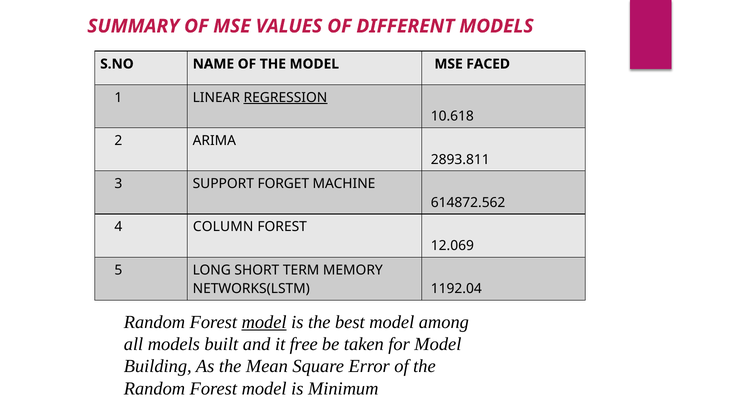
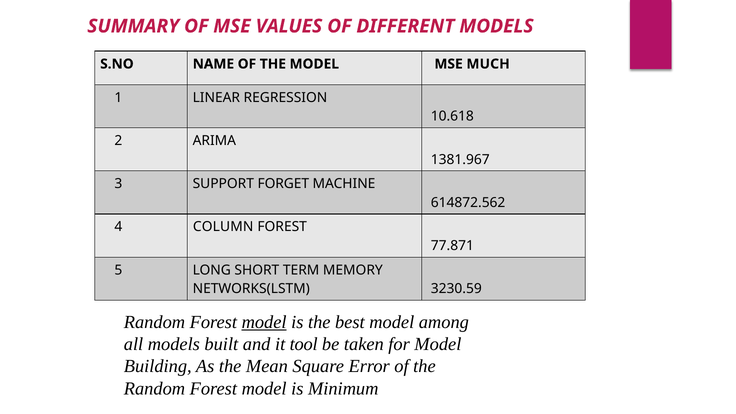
FACED: FACED -> MUCH
REGRESSION underline: present -> none
2893.811: 2893.811 -> 1381.967
12.069: 12.069 -> 77.871
1192.04: 1192.04 -> 3230.59
free: free -> tool
